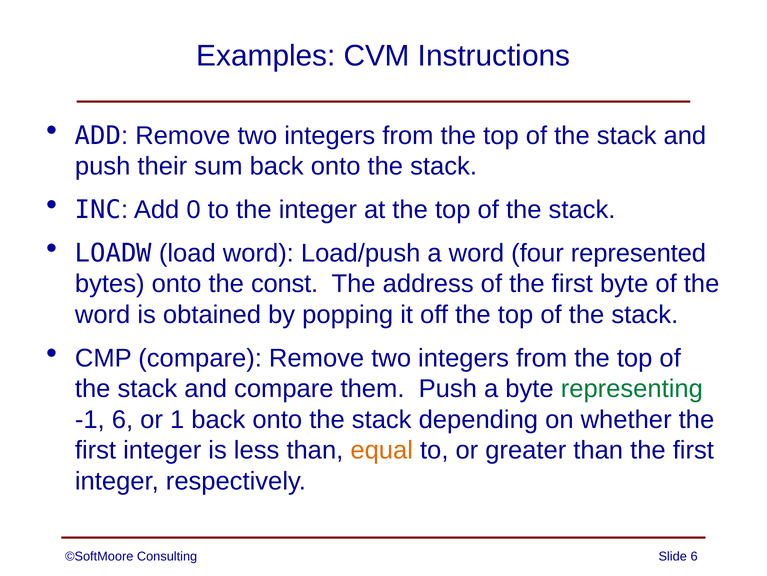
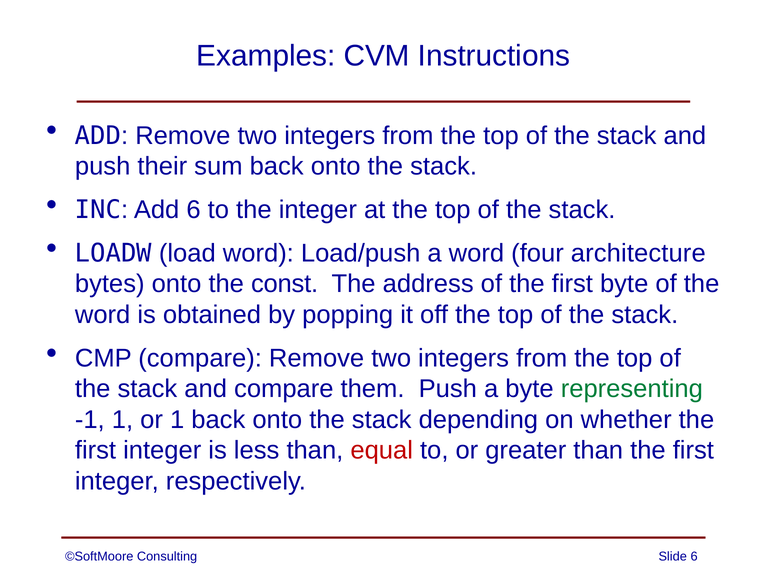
Add 0: 0 -> 6
represented: represented -> architecture
-1 6: 6 -> 1
equal colour: orange -> red
